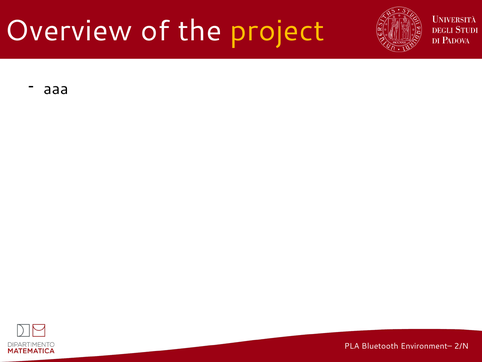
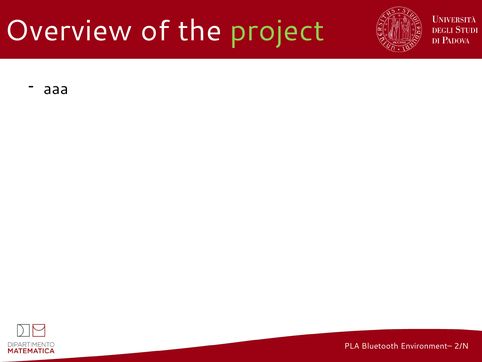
project colour: yellow -> light green
